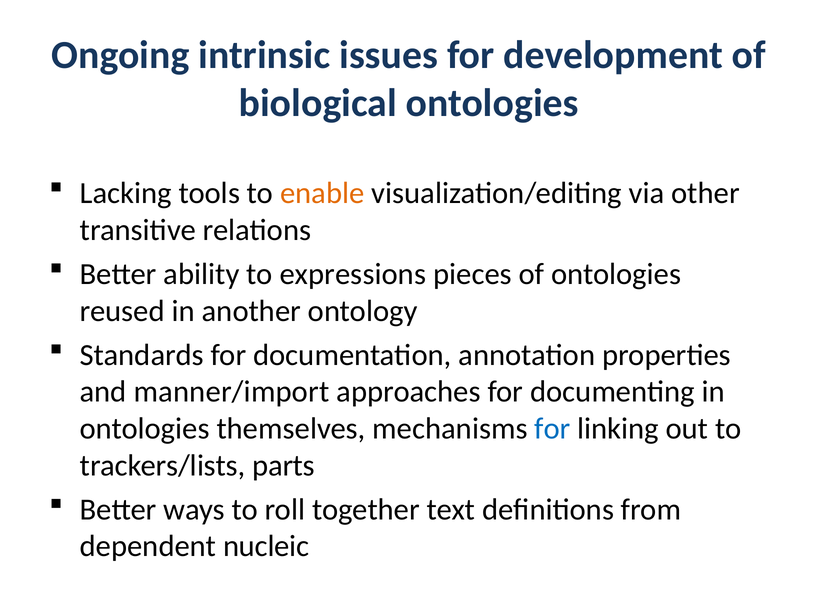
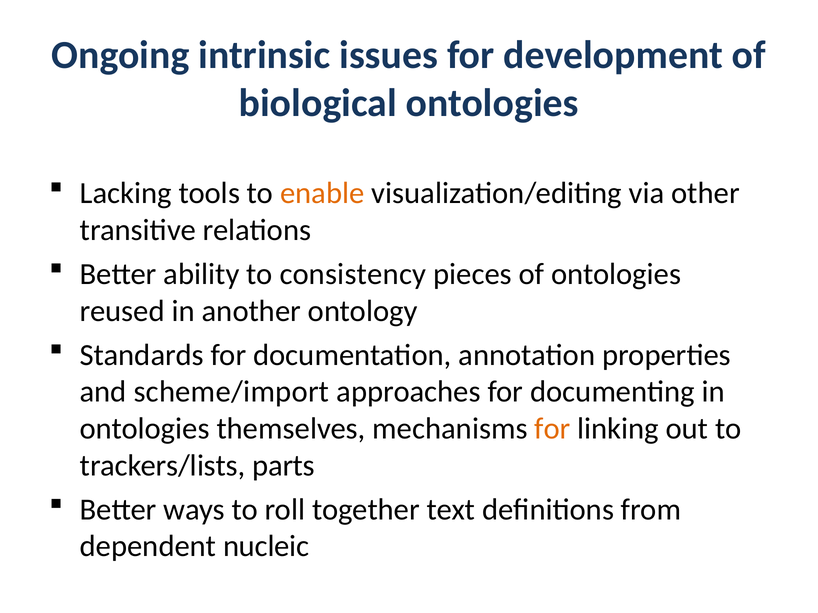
expressions: expressions -> consistency
manner/import: manner/import -> scheme/import
for at (552, 429) colour: blue -> orange
